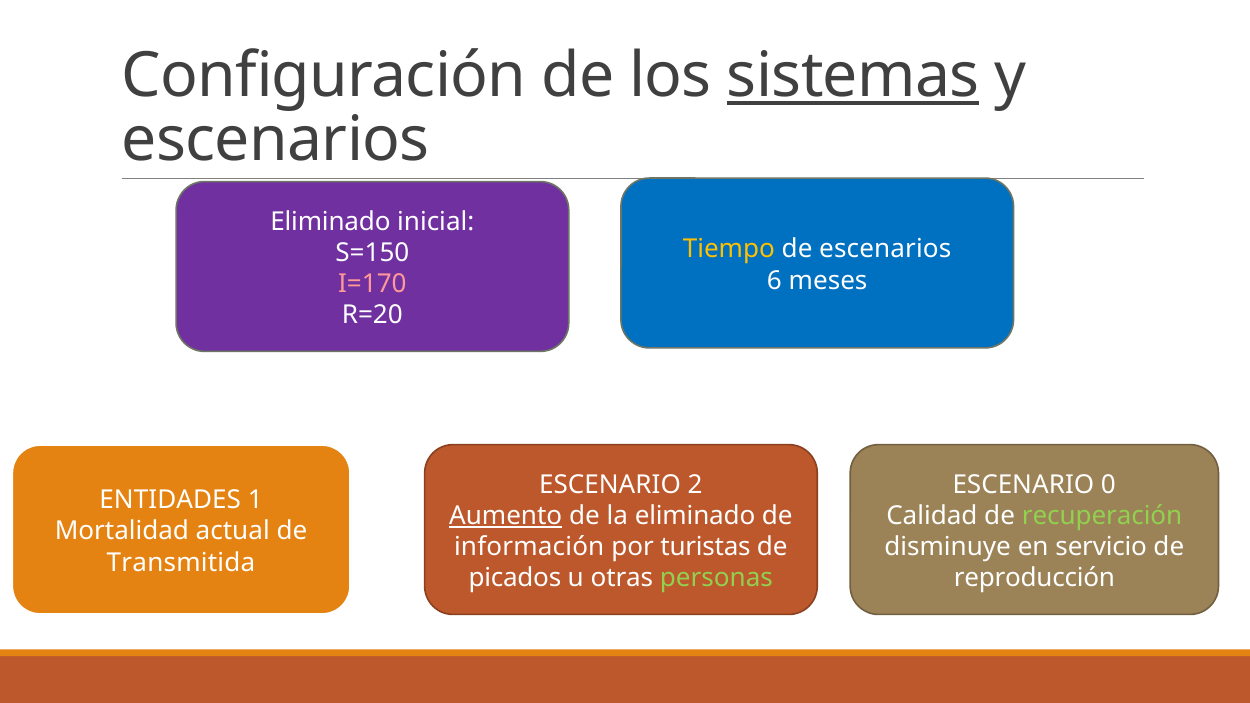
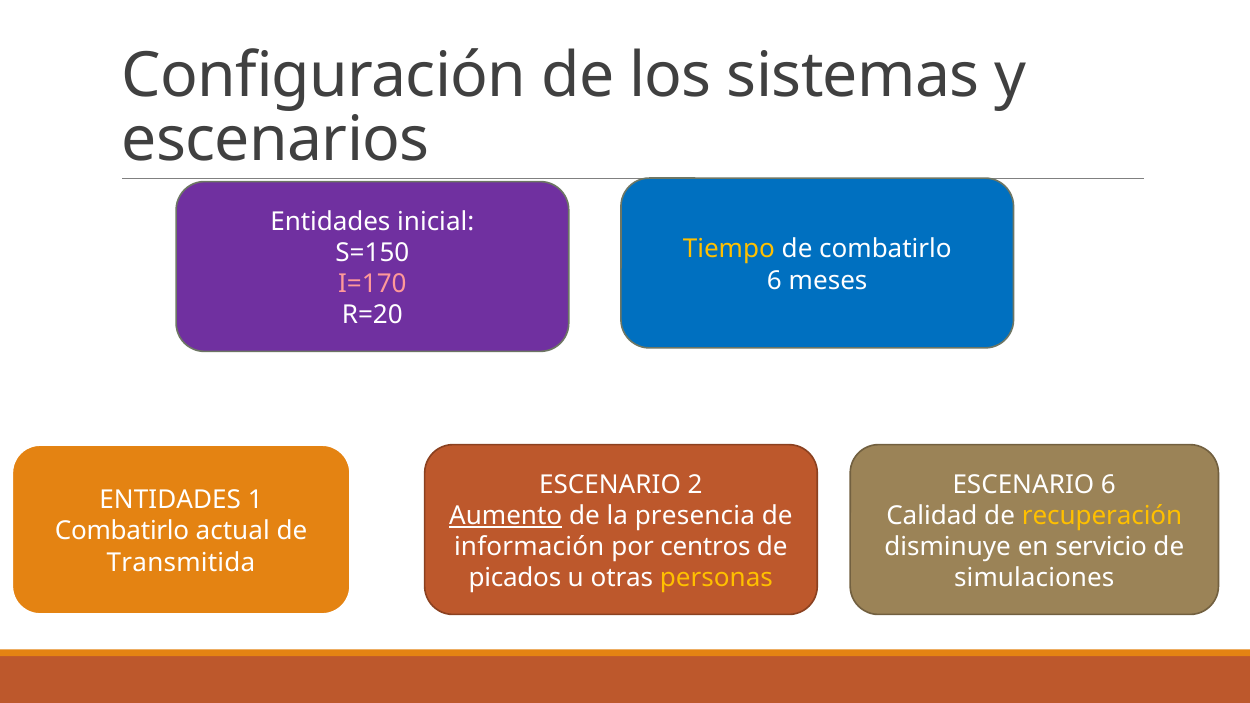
sistemas underline: present -> none
Eliminado at (330, 221): Eliminado -> Entidades
de escenarios: escenarios -> combatirlo
ESCENARIO 0: 0 -> 6
la eliminado: eliminado -> presencia
recuperación colour: light green -> yellow
Mortalidad at (122, 531): Mortalidad -> Combatirlo
turistas: turistas -> centros
personas colour: light green -> yellow
reproducción: reproducción -> simulaciones
